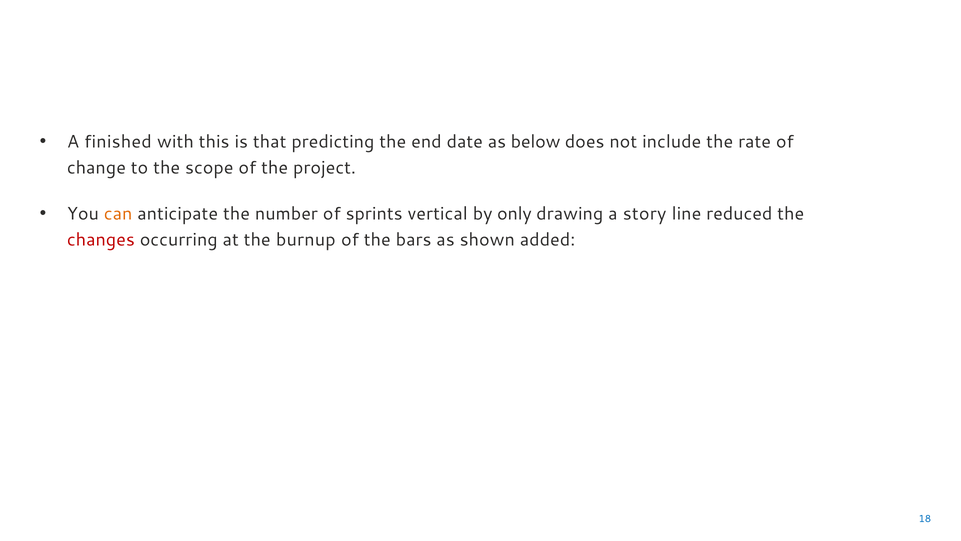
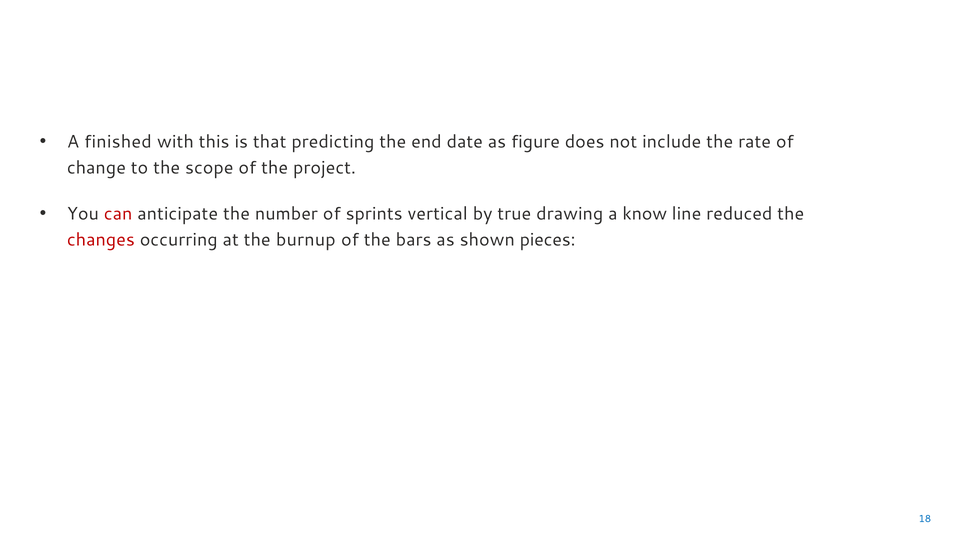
below: below -> figure
can colour: orange -> red
only: only -> true
story: story -> know
added: added -> pieces
